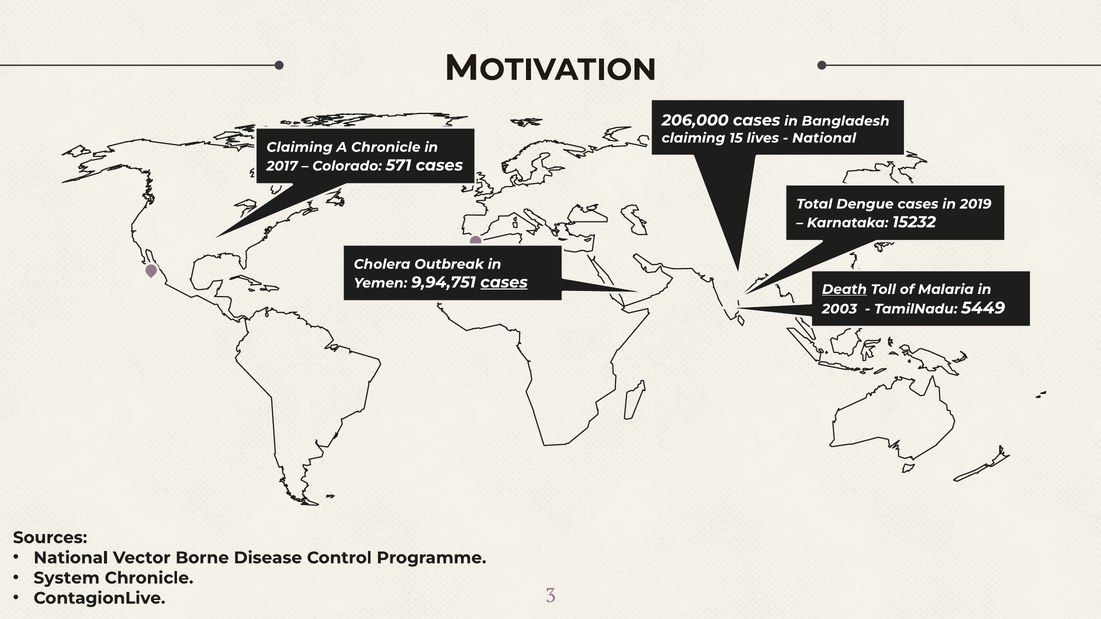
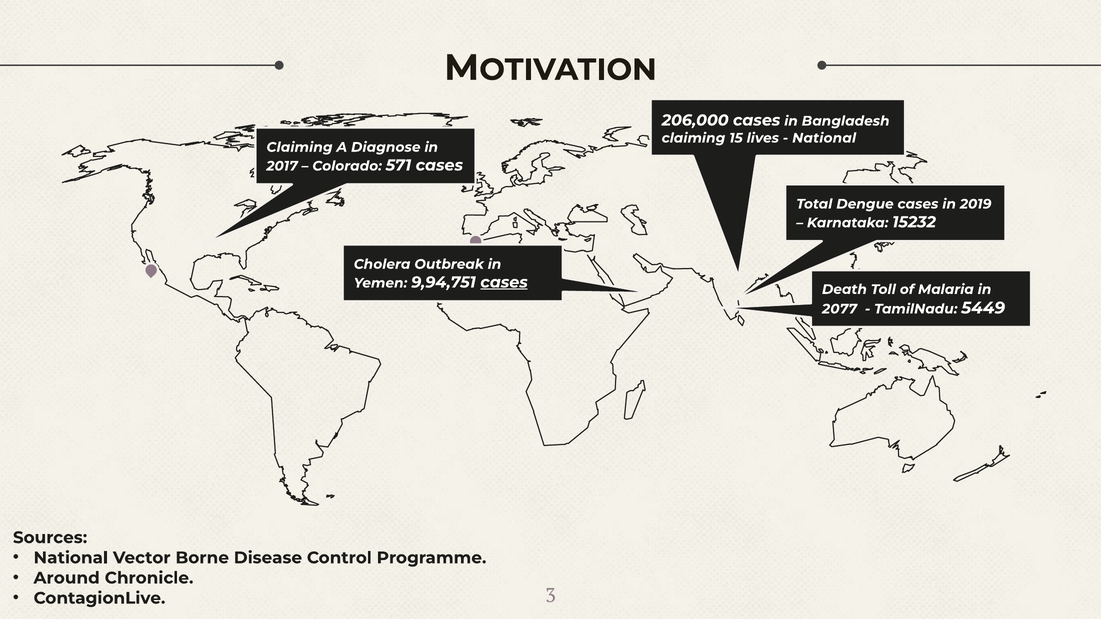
A Chronicle: Chronicle -> Diagnose
Death underline: present -> none
2003: 2003 -> 2077
System: System -> Around
